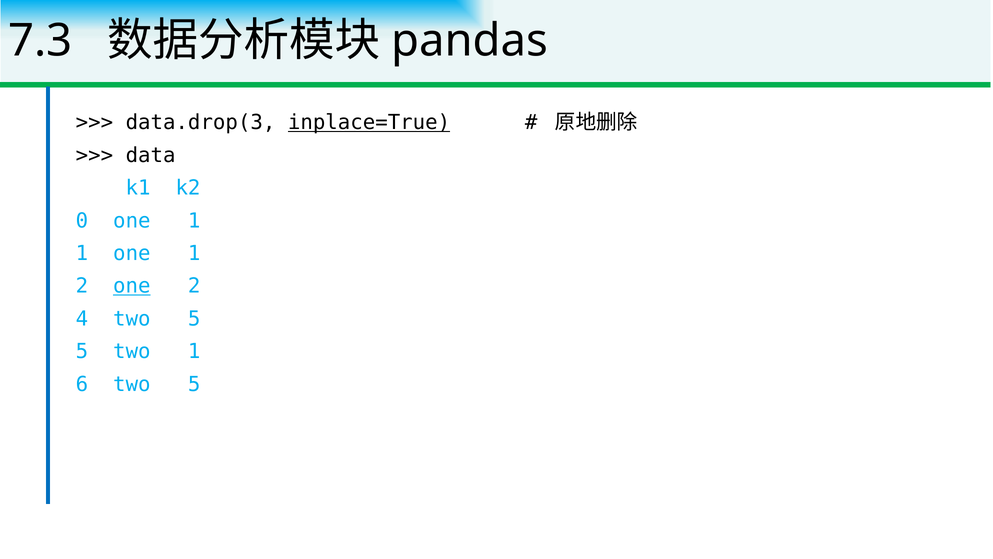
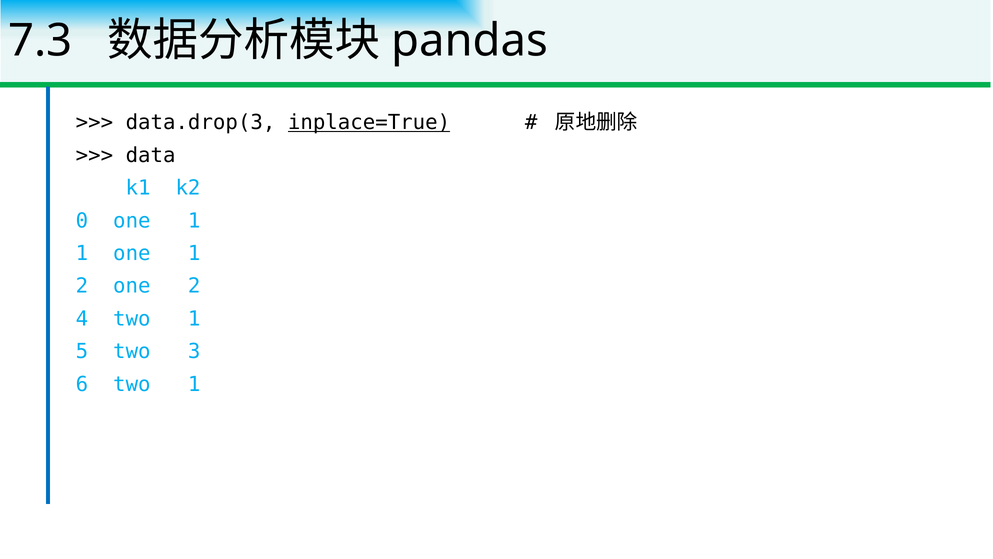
one at (132, 286) underline: present -> none
4 two 5: 5 -> 1
two 1: 1 -> 3
6 two 5: 5 -> 1
